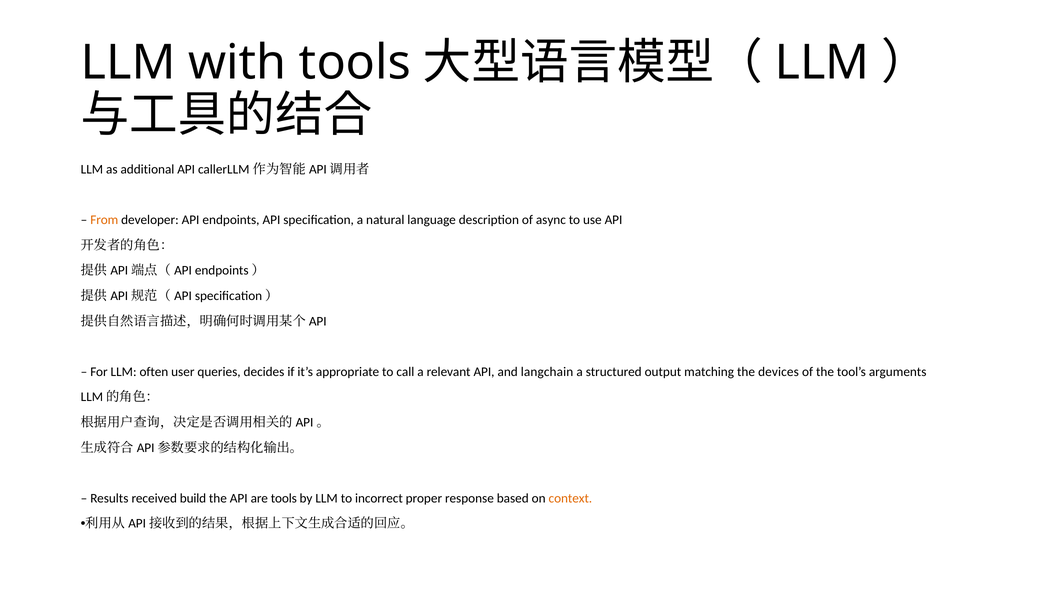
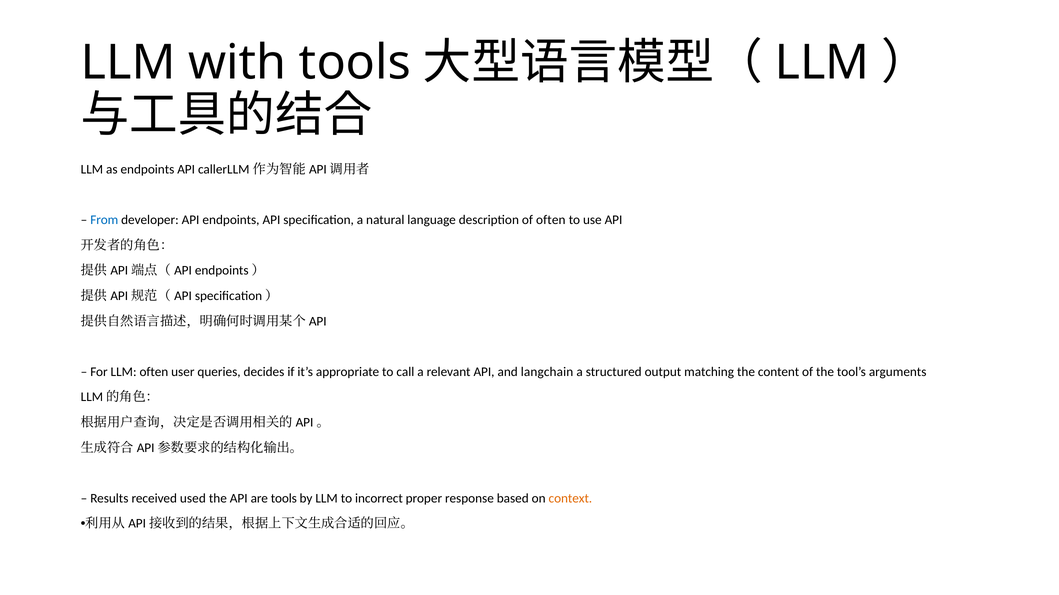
as additional: additional -> endpoints
From colour: orange -> blue
of async: async -> often
devices: devices -> content
build: build -> used
